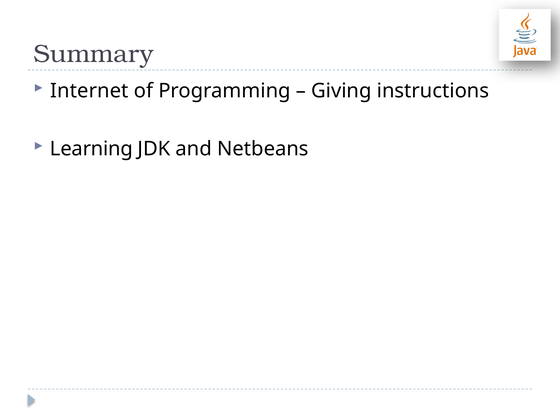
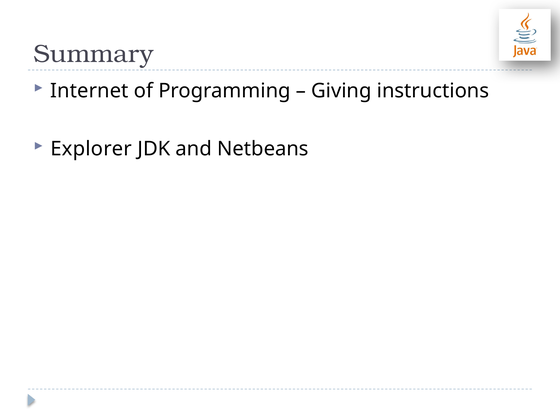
Learning: Learning -> Explorer
